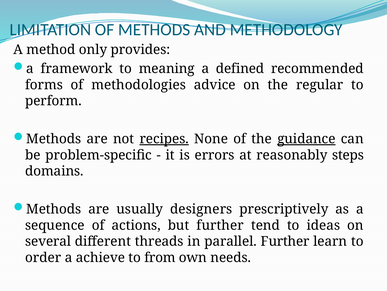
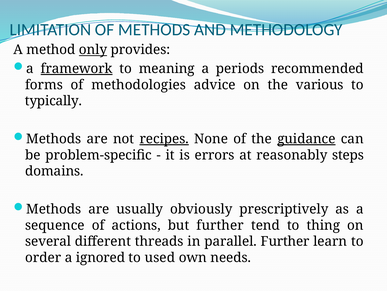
only underline: none -> present
framework underline: none -> present
defined: defined -> periods
regular: regular -> various
perform: perform -> typically
designers: designers -> obviously
ideas: ideas -> thing
achieve: achieve -> ignored
from: from -> used
